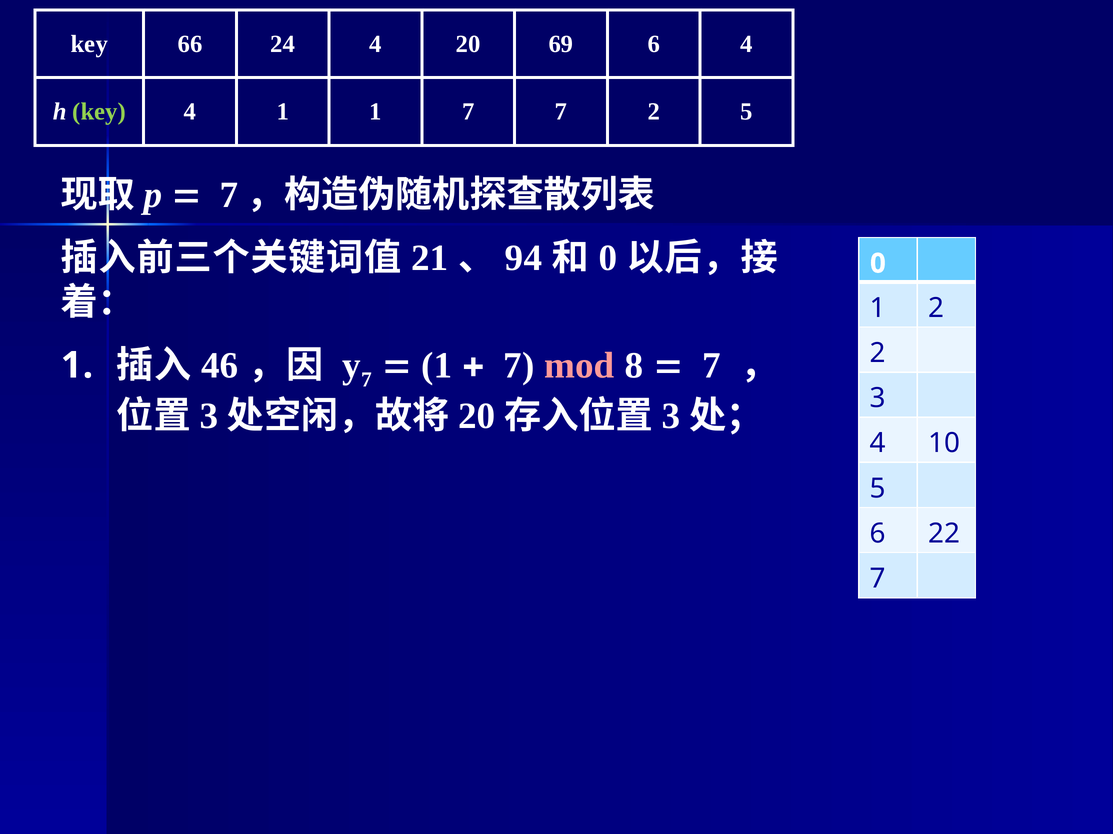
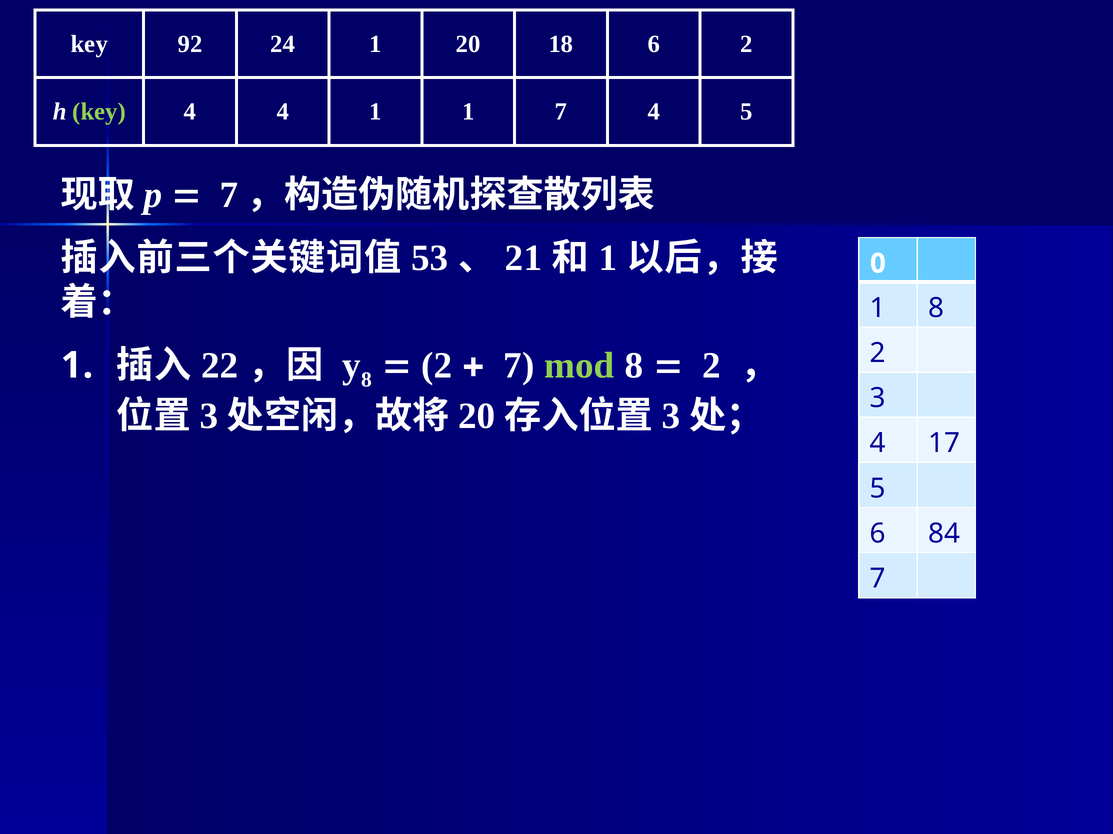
66: 66 -> 92
24 4: 4 -> 1
69: 69 -> 18
6 4: 4 -> 2
4 1: 1 -> 4
1 7: 7 -> 1
7 2: 2 -> 4
21: 21 -> 53
94: 94 -> 21
0 at (608, 258): 0 -> 1
1 2: 2 -> 8
46: 46 -> 22
7 at (366, 380): 7 -> 8
1 at (437, 366): 1 -> 2
mod colour: pink -> light green
7 at (712, 366): 7 -> 2
10: 10 -> 17
22: 22 -> 84
